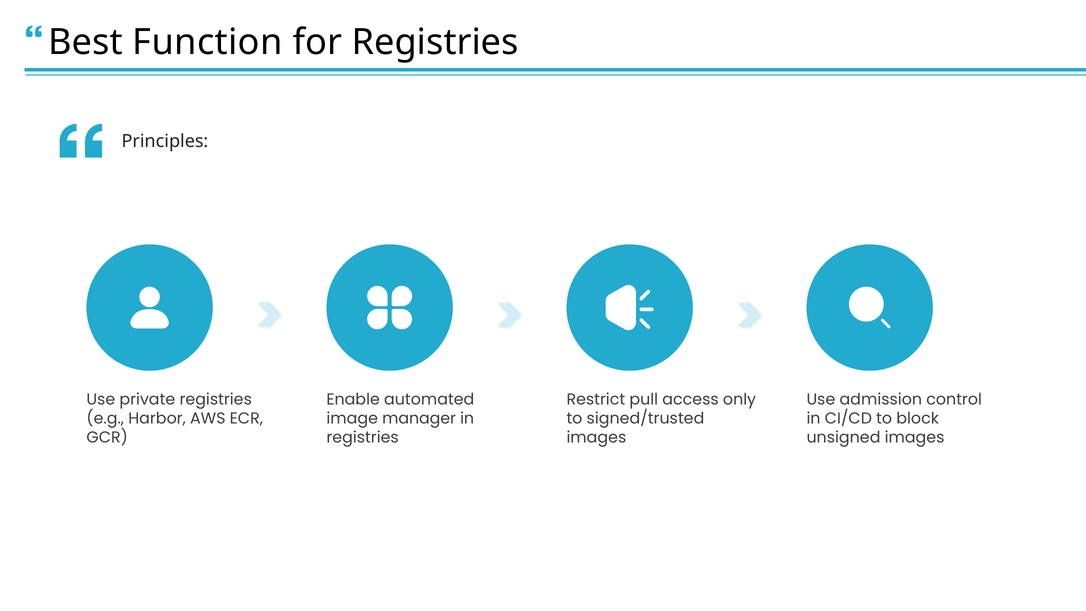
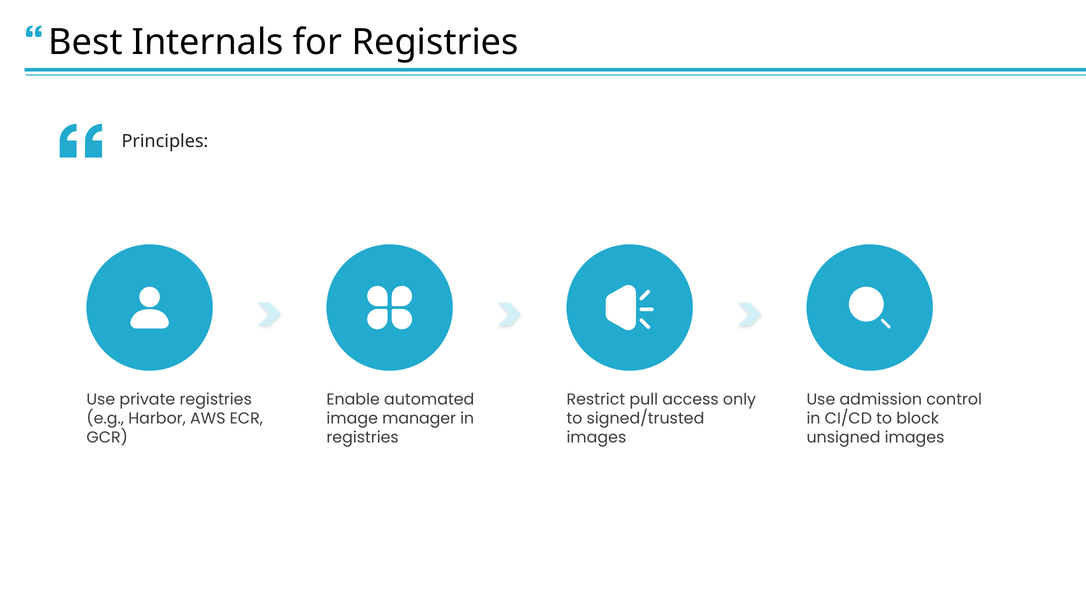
Function: Function -> Internals
